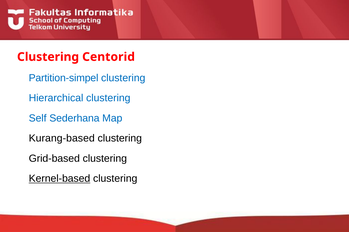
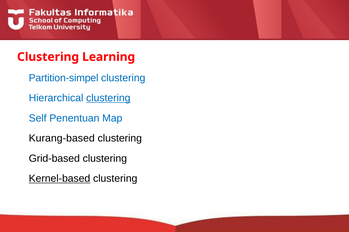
Centorid: Centorid -> Learning
clustering at (108, 98) underline: none -> present
Sederhana: Sederhana -> Penentuan
